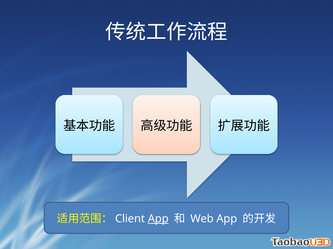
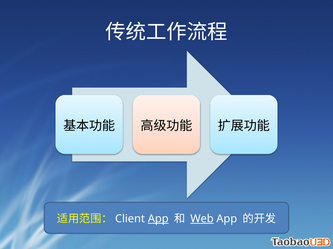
Web underline: none -> present
